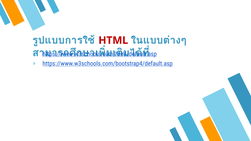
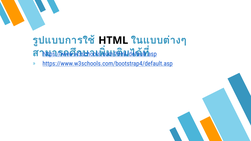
HTML colour: red -> black
